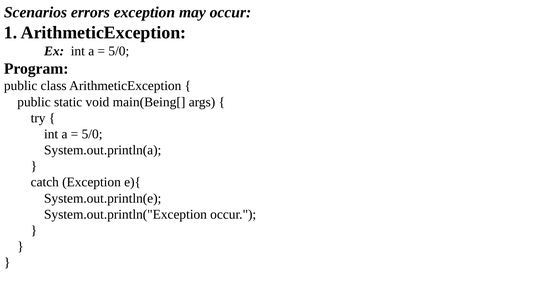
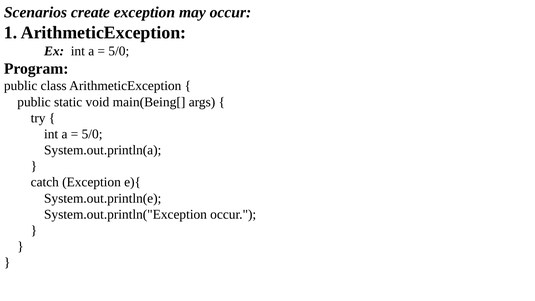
errors: errors -> create
